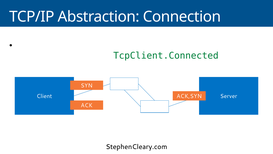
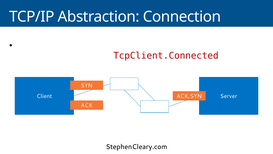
TcpClient.Connected colour: green -> red
